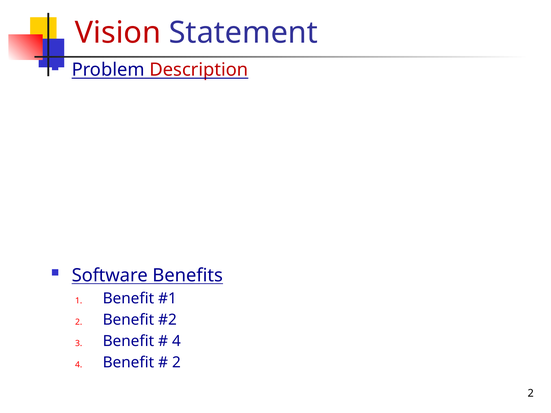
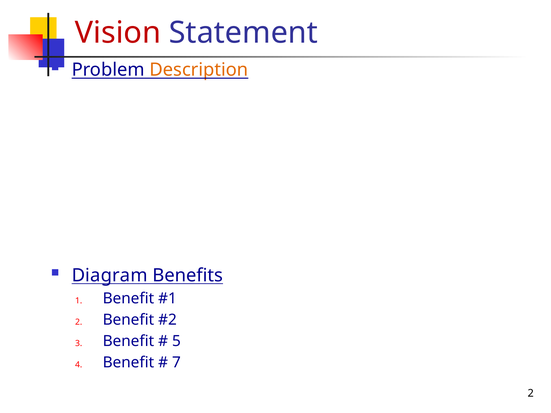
Description colour: red -> orange
Software: Software -> Diagram
4 at (176, 341): 4 -> 5
2 at (176, 363): 2 -> 7
